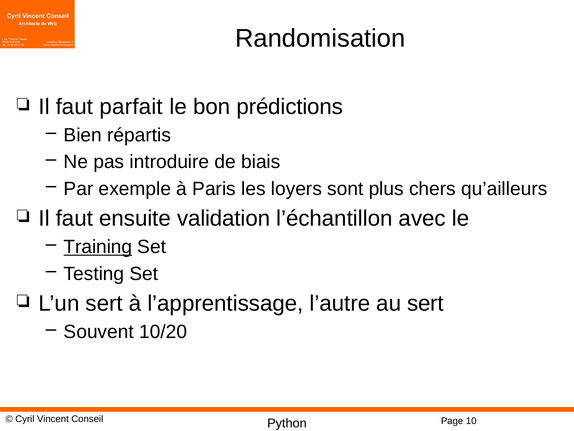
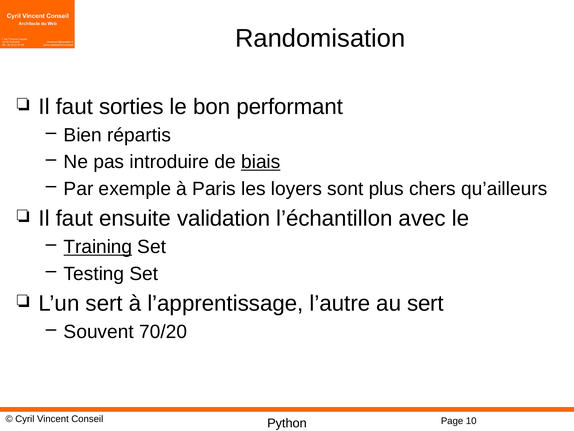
parfait: parfait -> sorties
prédictions: prédictions -> performant
biais underline: none -> present
10/20: 10/20 -> 70/20
